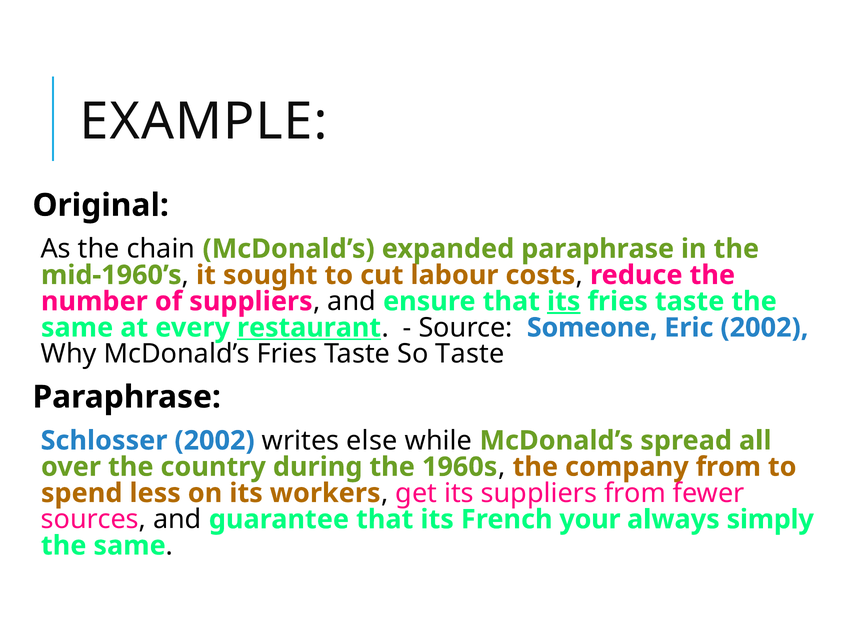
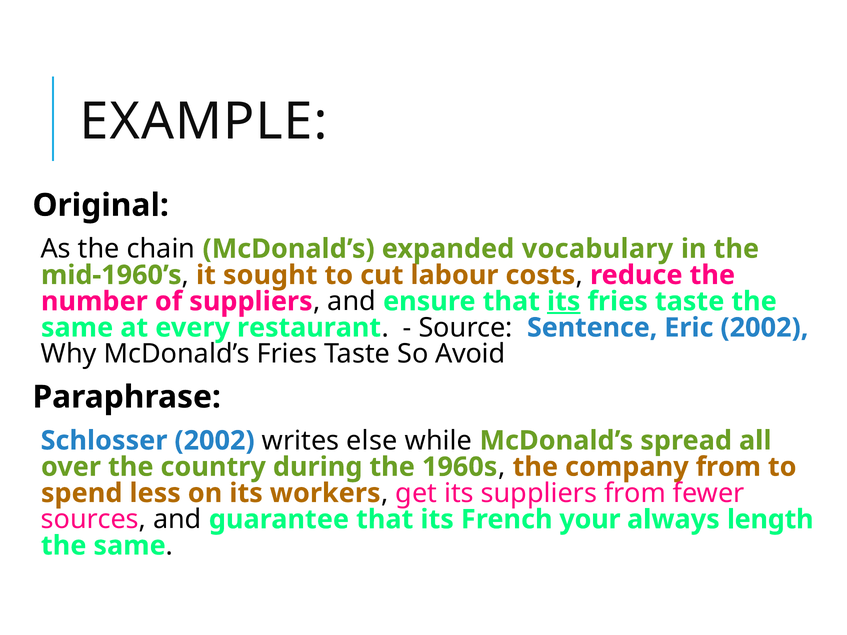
expanded paraphrase: paraphrase -> vocabulary
restaurant underline: present -> none
Someone: Someone -> Sentence
So Taste: Taste -> Avoid
simply: simply -> length
